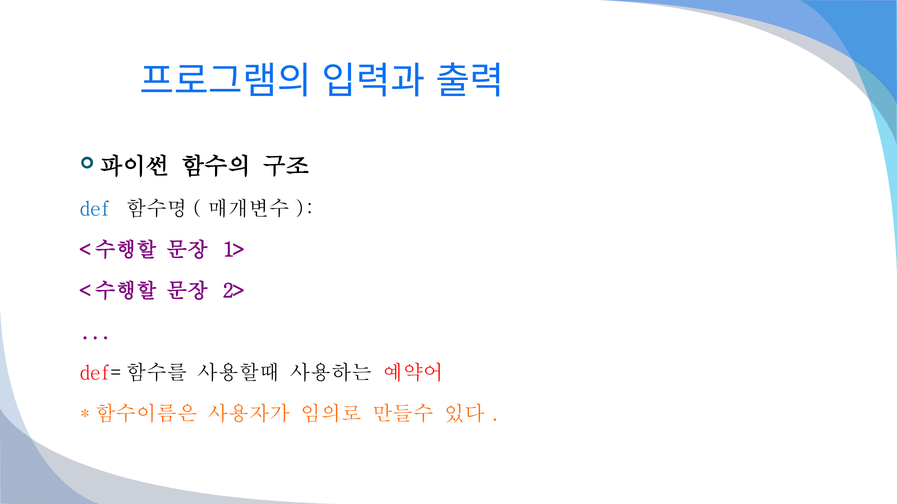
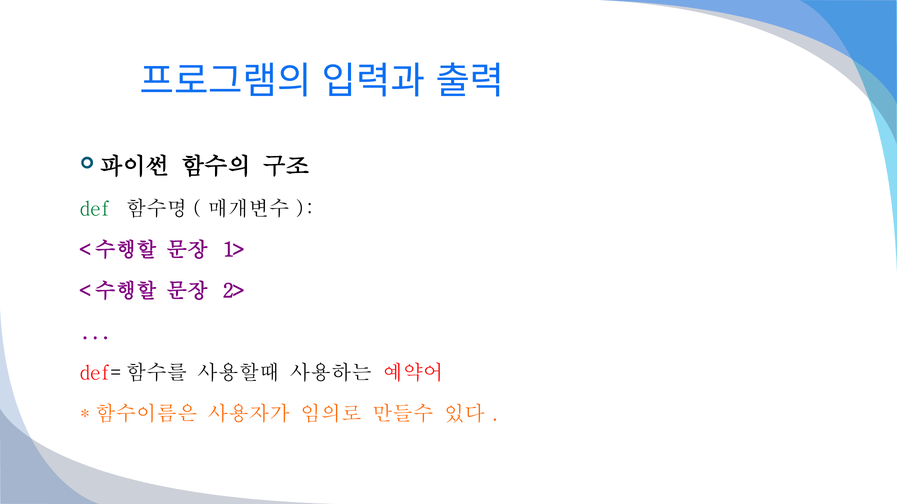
def colour: blue -> green
